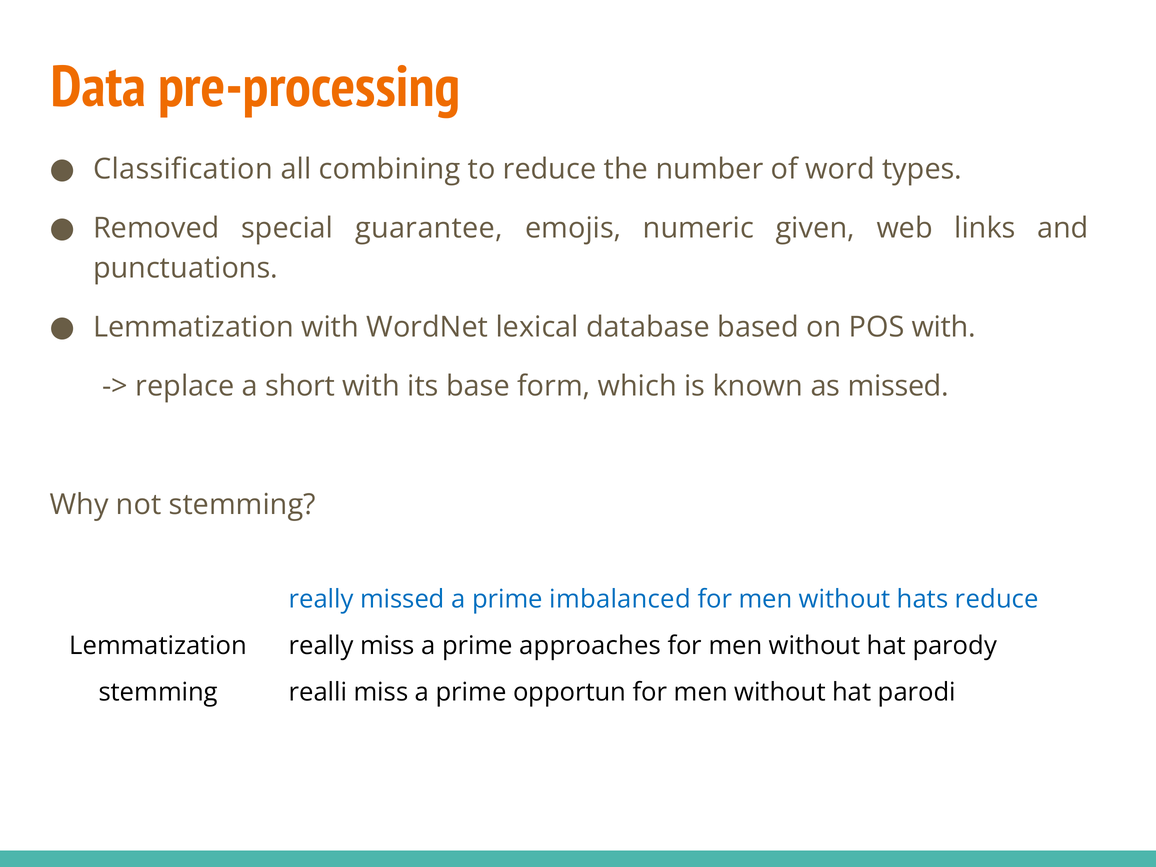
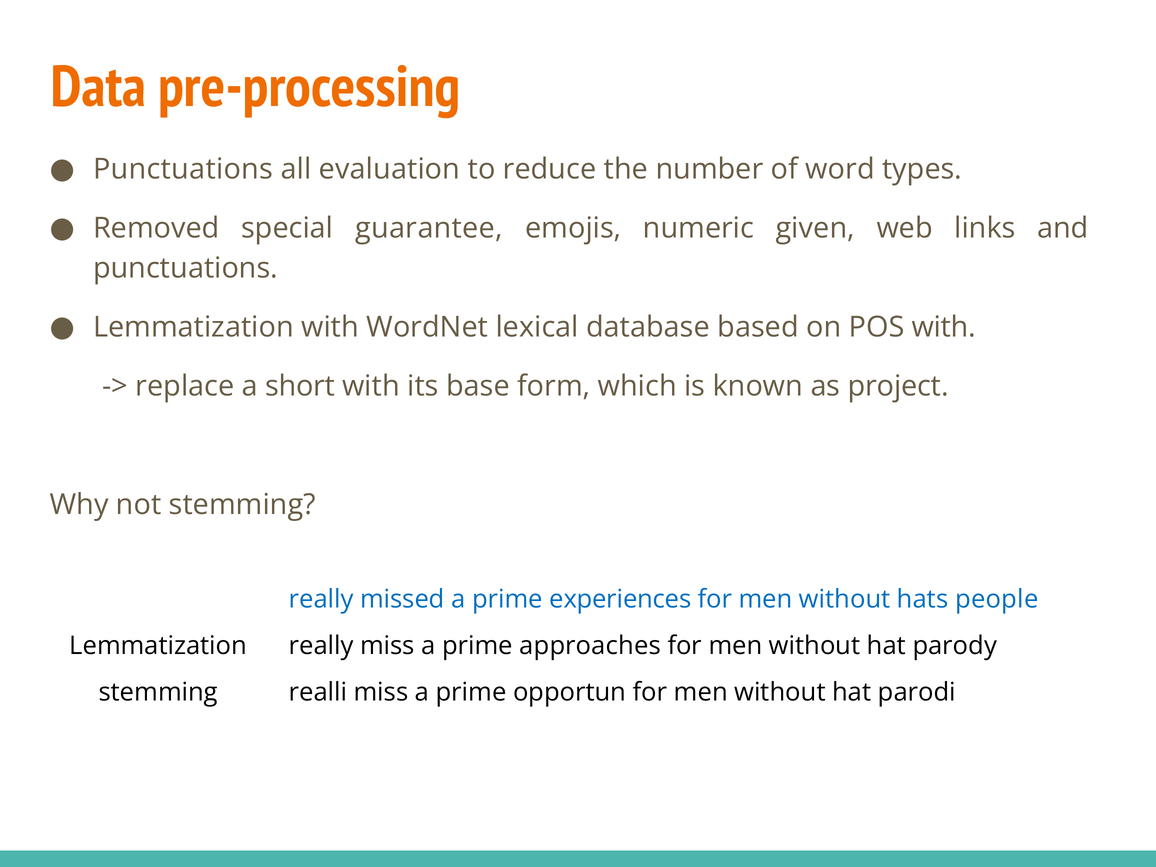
Classification at (183, 169): Classification -> Punctuations
combining: combining -> evaluation
as missed: missed -> project
imbalanced: imbalanced -> experiences
hats reduce: reduce -> people
